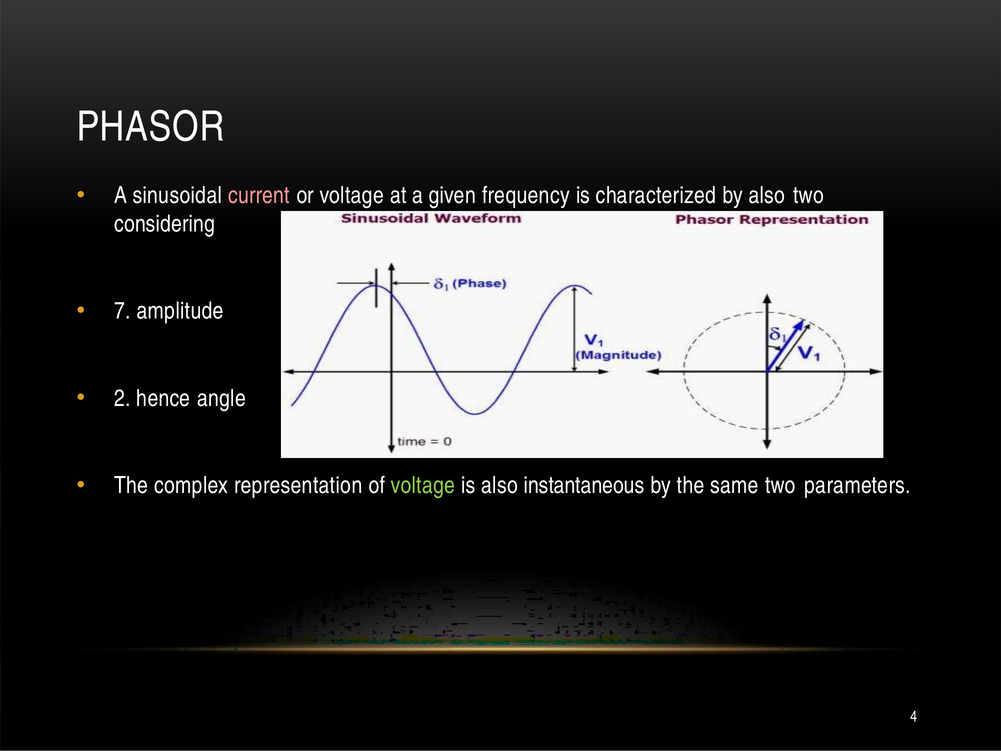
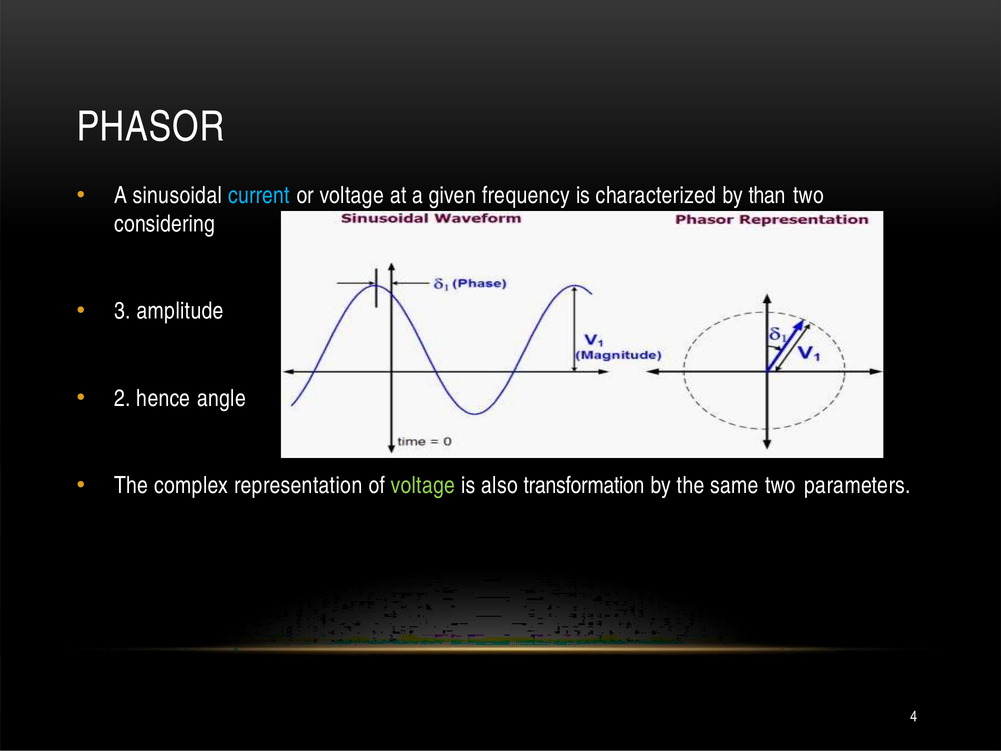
current colour: pink -> light blue
by also: also -> than
7: 7 -> 3
instantaneous: instantaneous -> transformation
